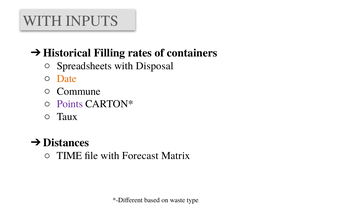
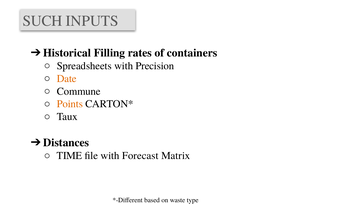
WITH at (42, 21): WITH -> SUCH
Disposal: Disposal -> Precision
Points colour: purple -> orange
